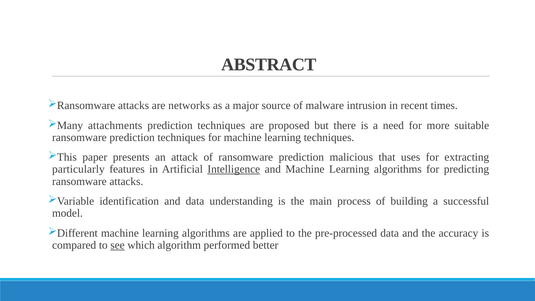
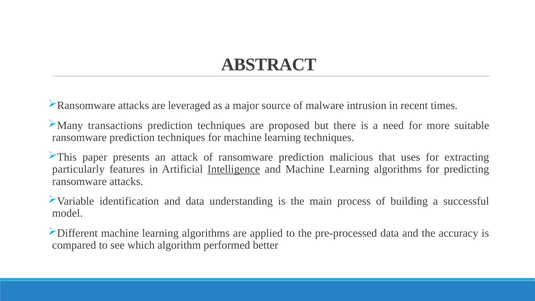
networks: networks -> leveraged
attachments: attachments -> transactions
see underline: present -> none
